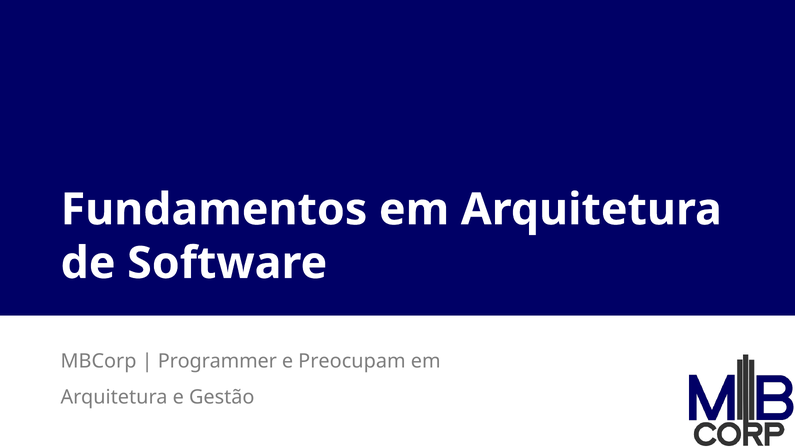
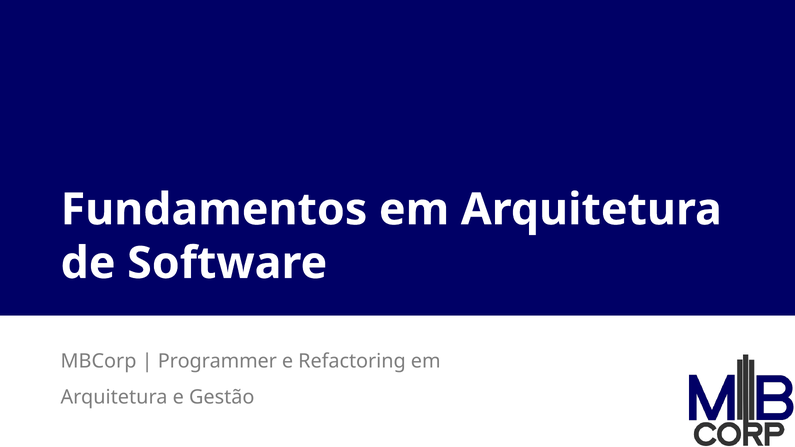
Preocupam: Preocupam -> Refactoring
